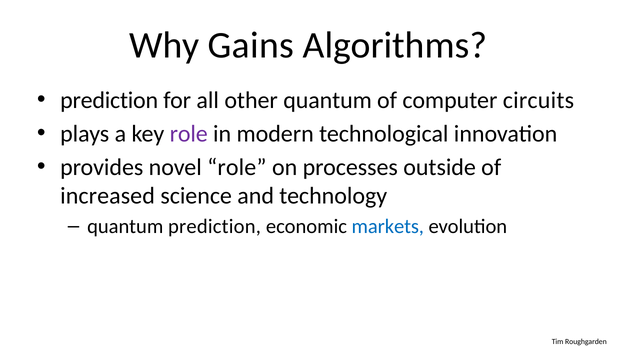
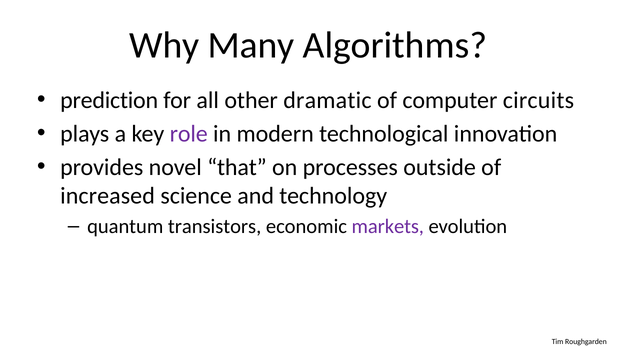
Gains: Gains -> Many
other quantum: quantum -> dramatic
novel role: role -> that
quantum prediction: prediction -> transistors
markets colour: blue -> purple
